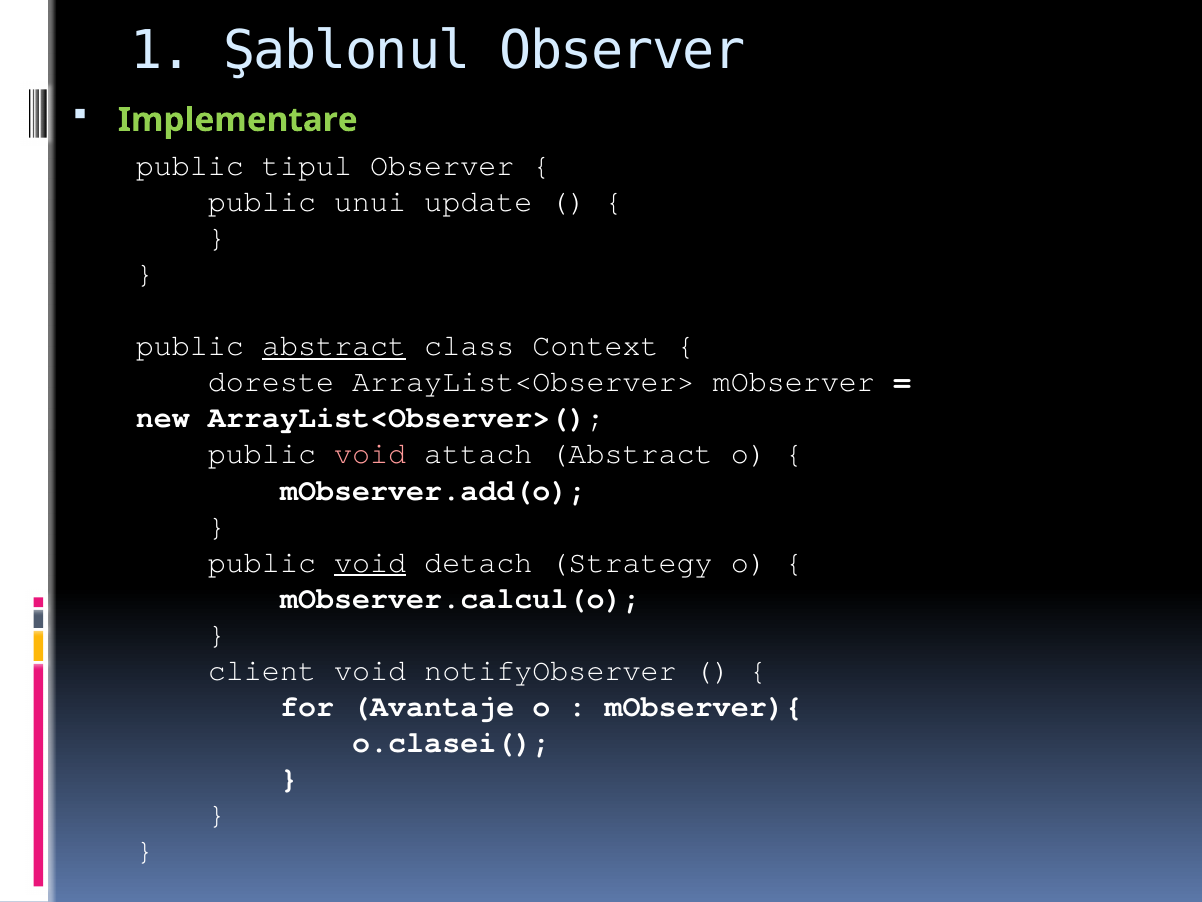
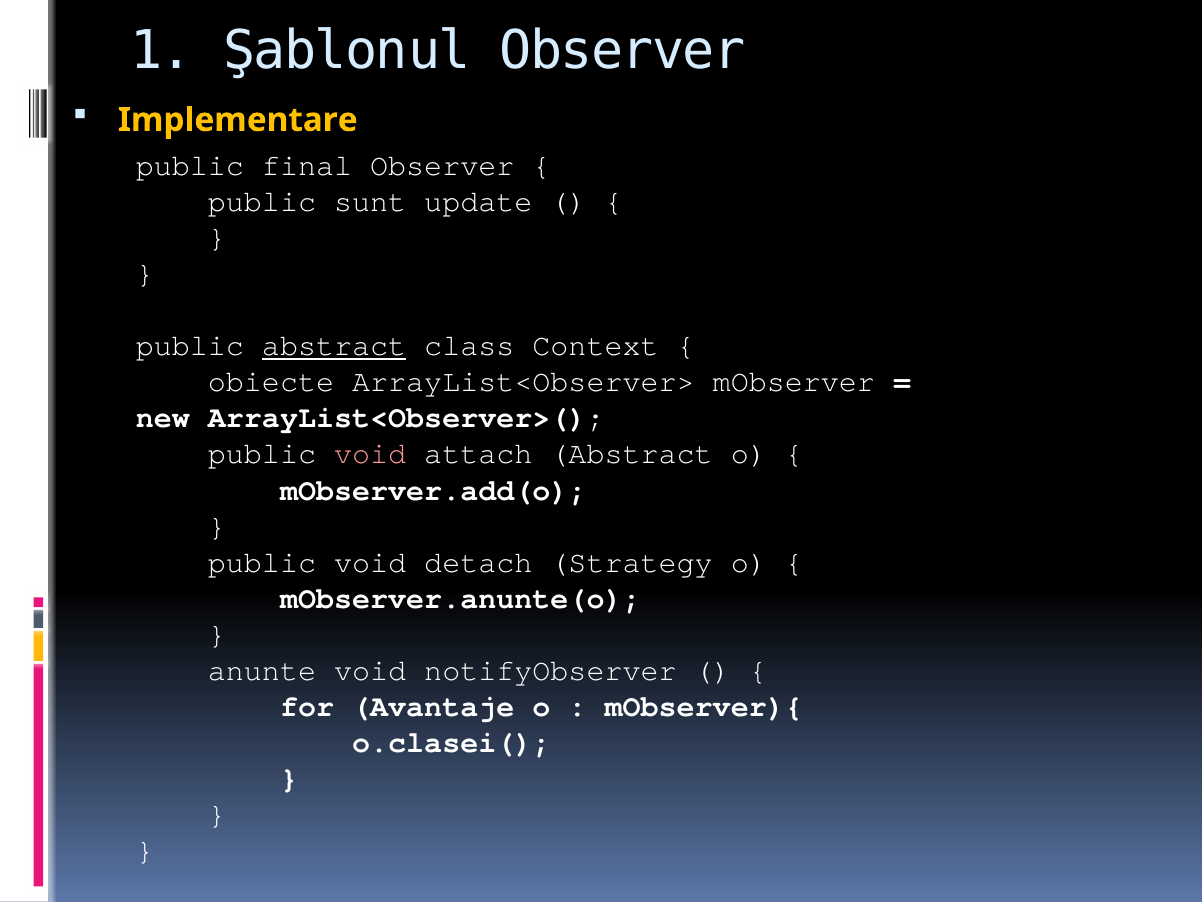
Implementare colour: light green -> yellow
tipul: tipul -> final
unui: unui -> sunt
doreste: doreste -> obiecte
void at (370, 562) underline: present -> none
mObserver.calcul(o: mObserver.calcul(o -> mObserver.anunte(o
client: client -> anunte
